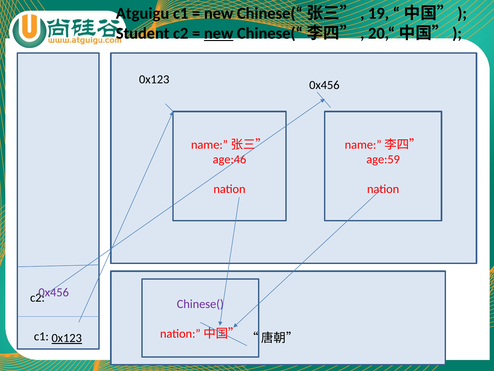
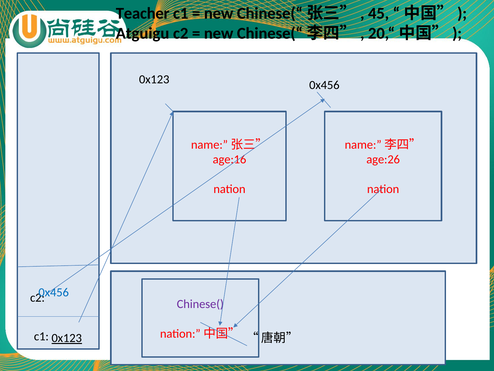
Atguigu: Atguigu -> Teacher
19: 19 -> 45
Student: Student -> Atguigu
new at (219, 33) underline: present -> none
age:46: age:46 -> age:16
age:59: age:59 -> age:26
0x456 at (54, 292) colour: purple -> blue
